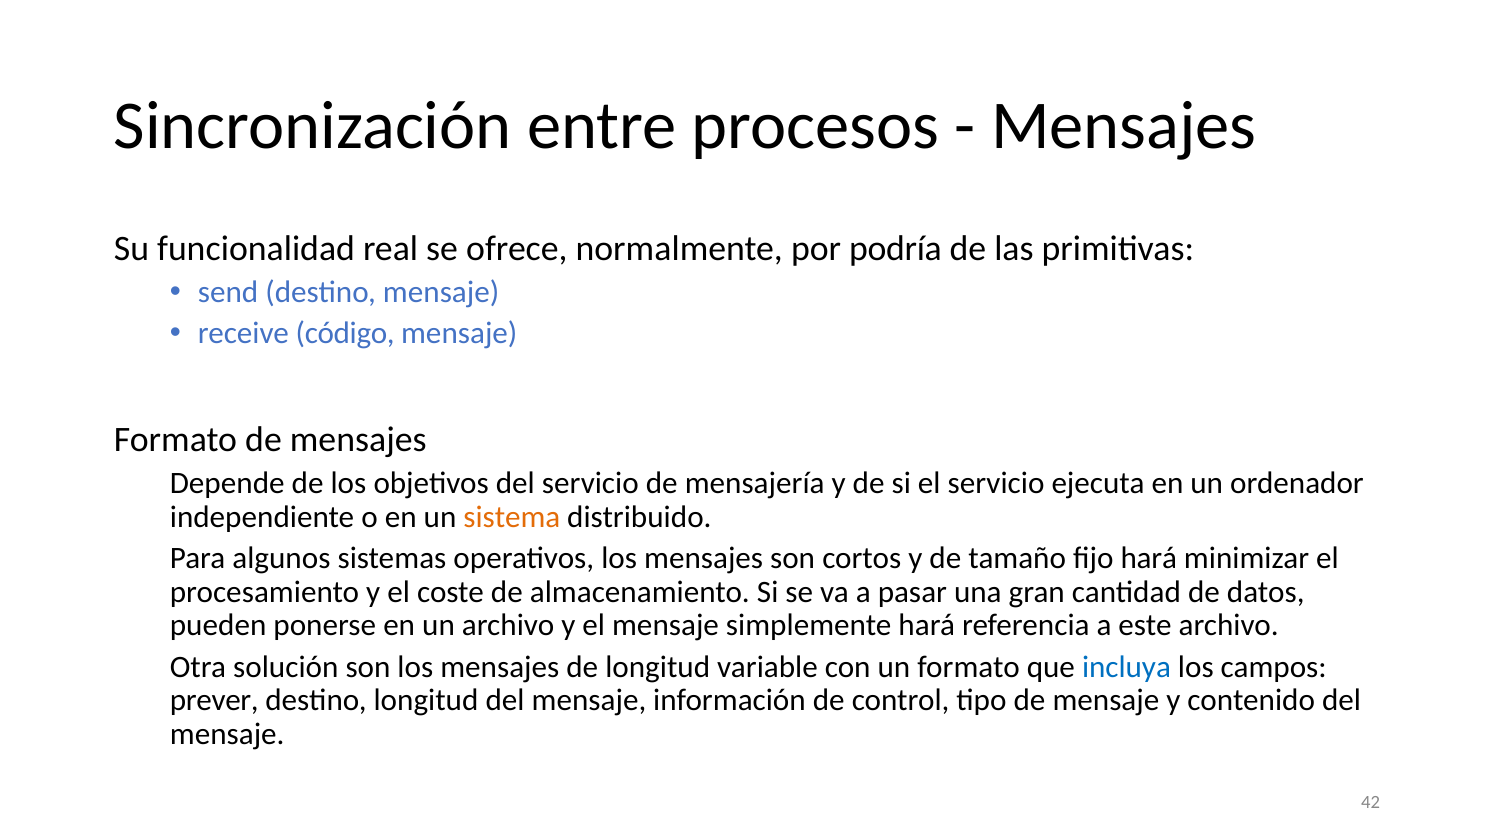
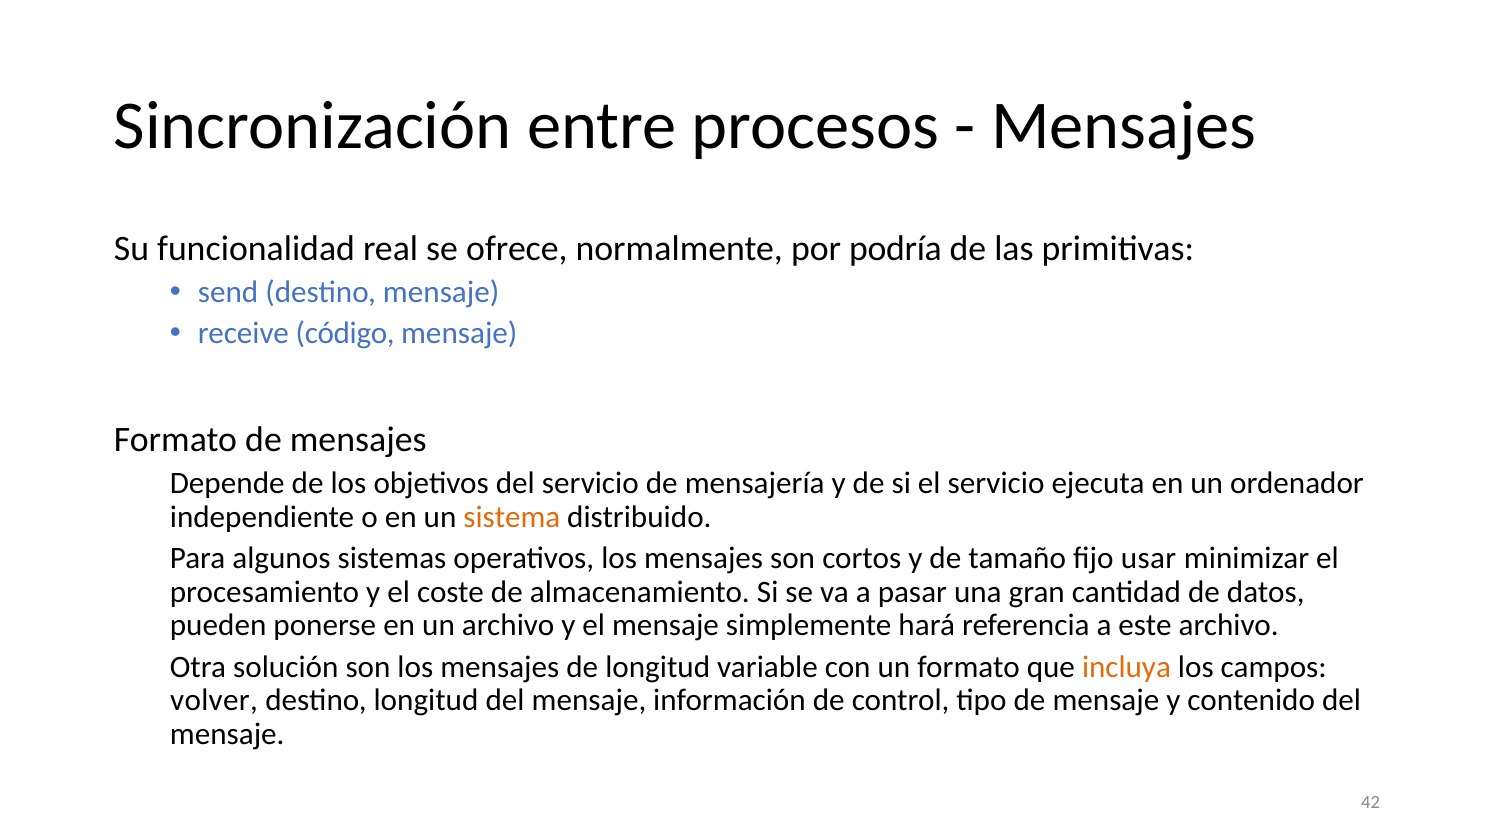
fijo hará: hará -> usar
incluya colour: blue -> orange
prever: prever -> volver
